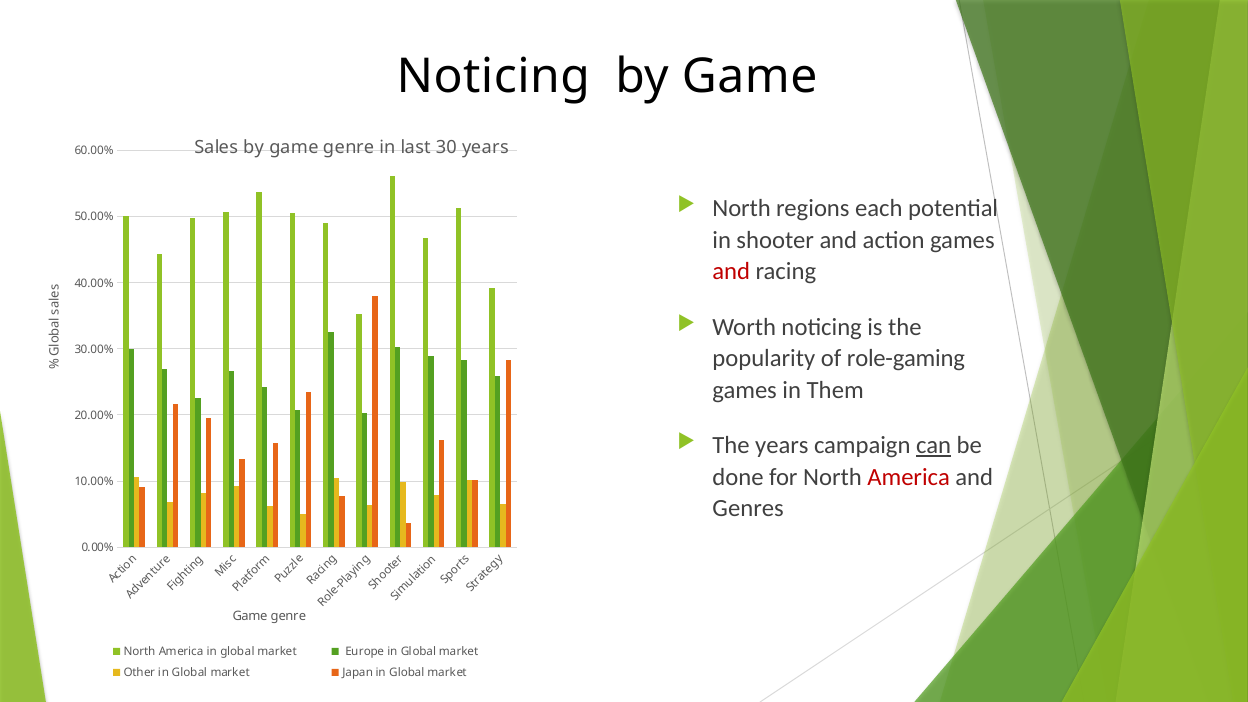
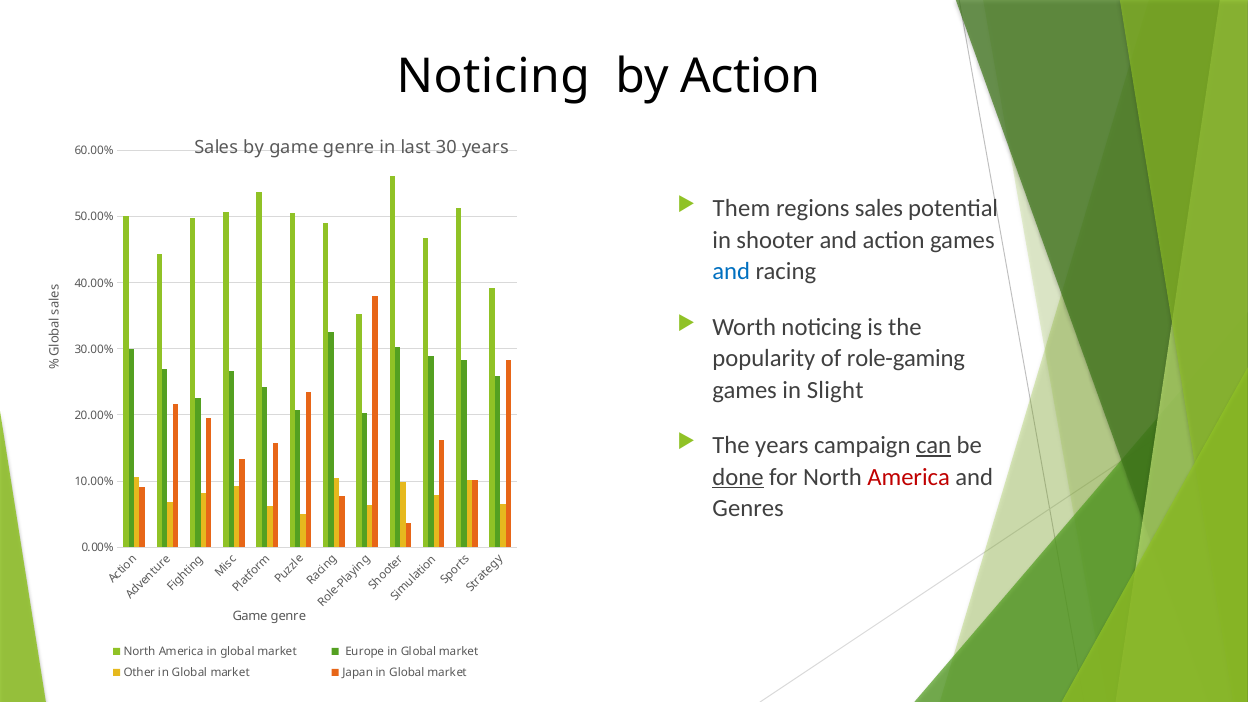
Game at (750, 77): Game -> Action
North at (742, 208): North -> Them
regions each: each -> sales
and at (731, 272) colour: red -> blue
Them: Them -> Slight
done underline: none -> present
